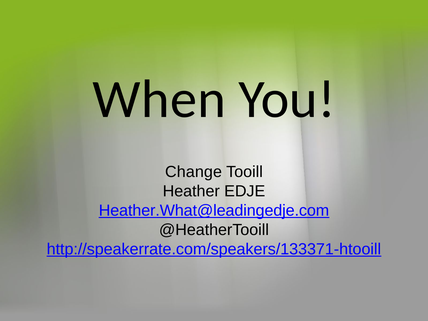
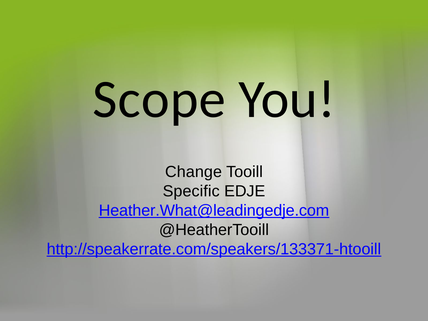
When: When -> Scope
Heather: Heather -> Specific
